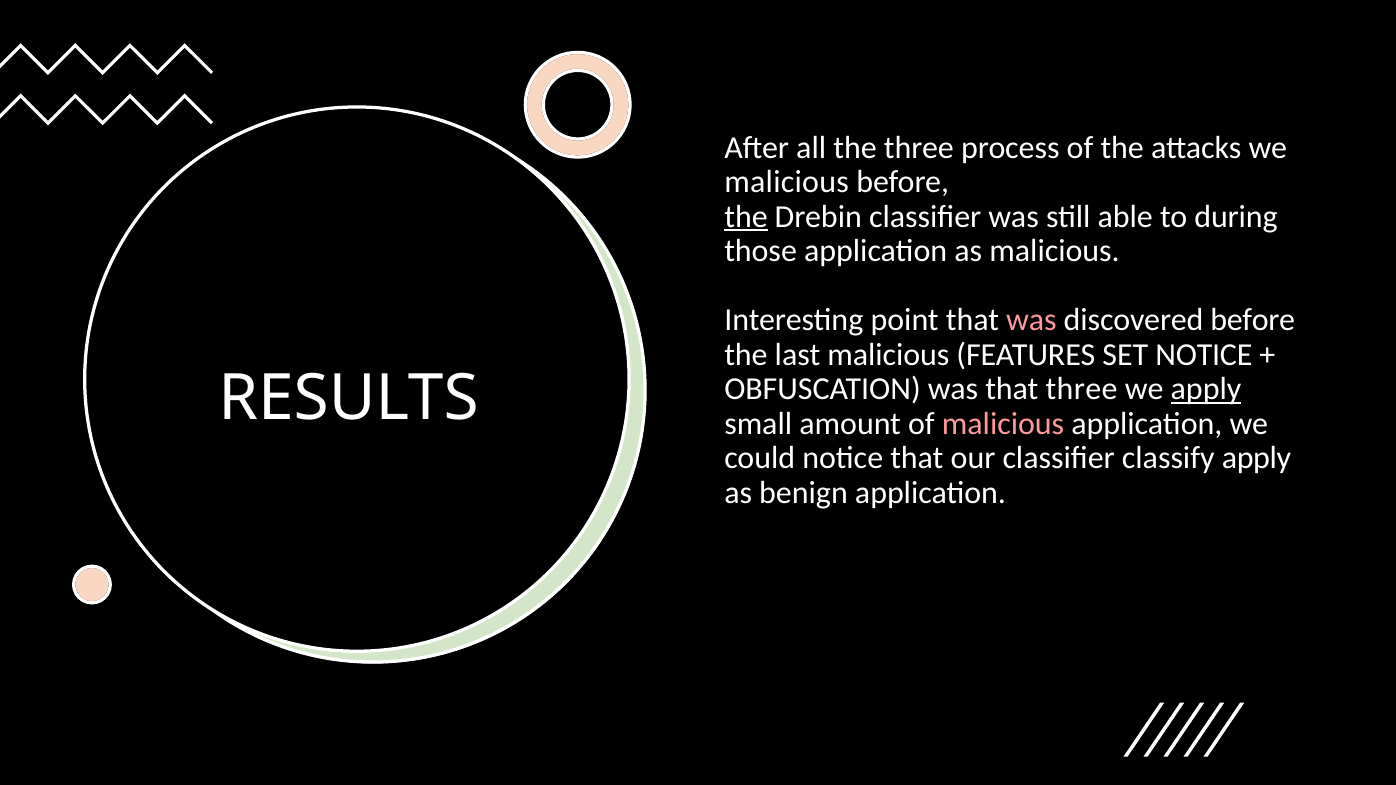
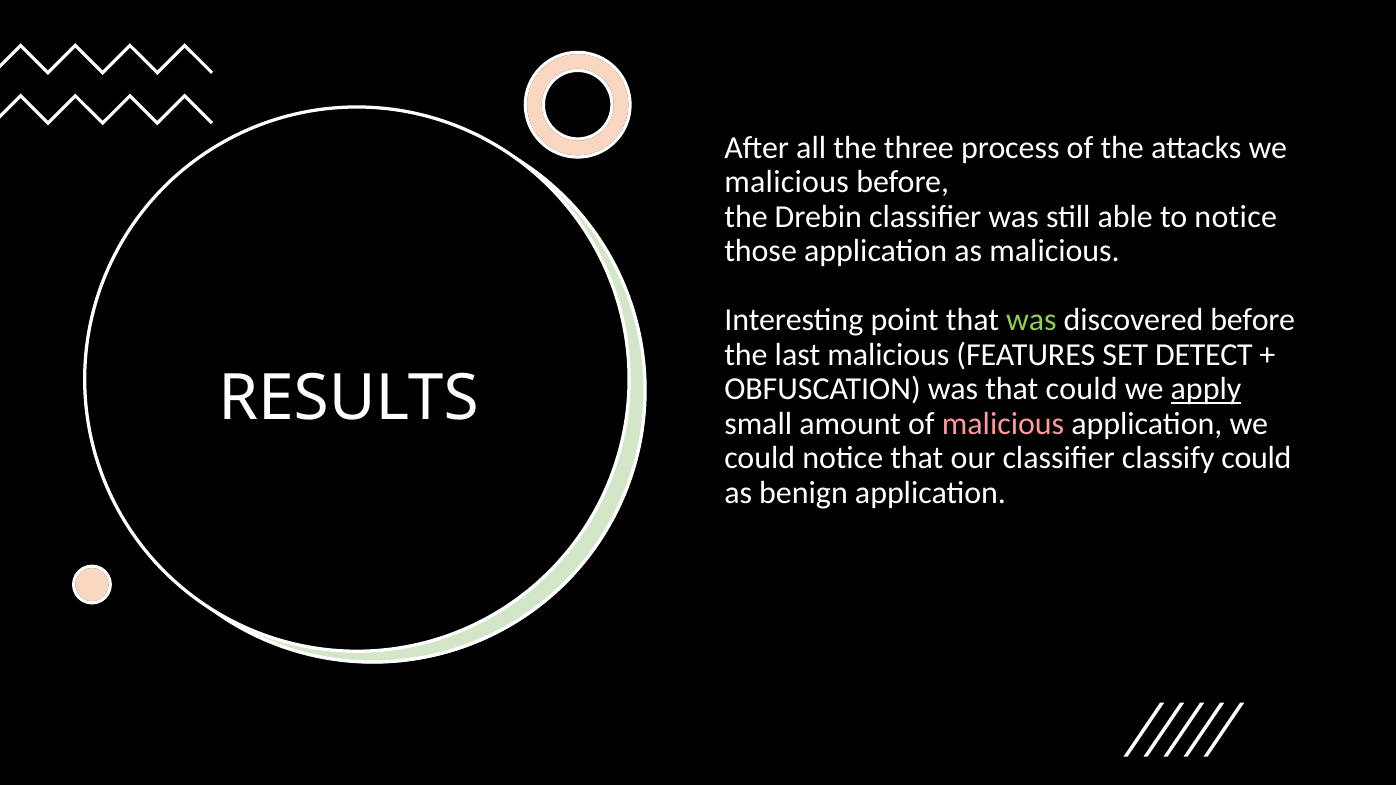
the at (746, 217) underline: present -> none
to during: during -> notice
was at (1031, 320) colour: pink -> light green
SET NOTICE: NOTICE -> DETECT
that three: three -> could
classify apply: apply -> could
